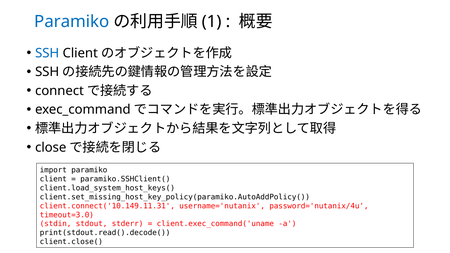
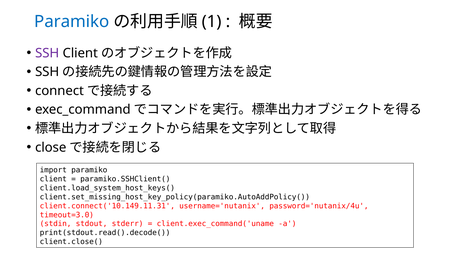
SSH at (47, 53) colour: blue -> purple
